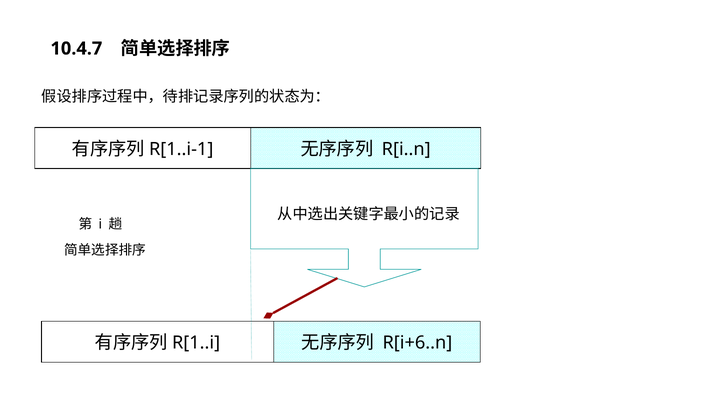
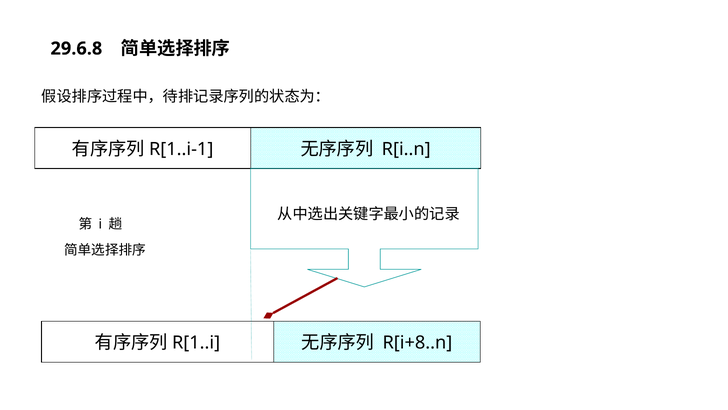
10.4.7: 10.4.7 -> 29.6.8
R[i+6..n: R[i+6..n -> R[i+8..n
